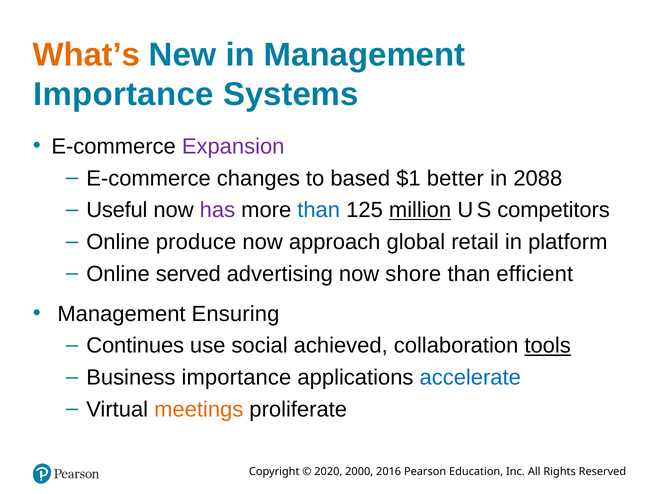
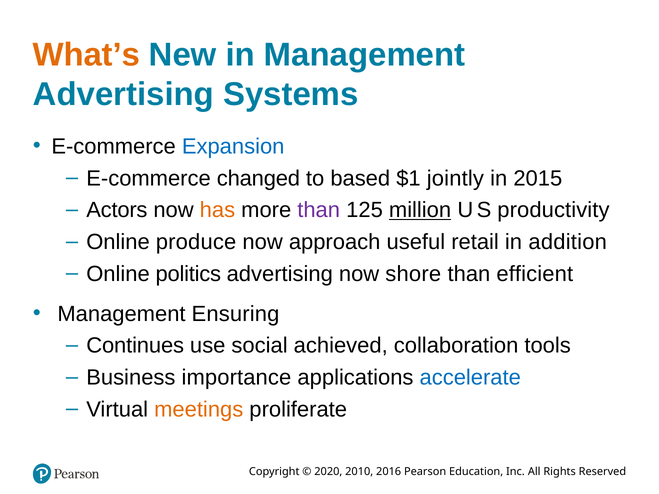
Importance at (123, 94): Importance -> Advertising
Expansion colour: purple -> blue
changes: changes -> changed
better: better -> jointly
2088: 2088 -> 2015
Useful: Useful -> Actors
has colour: purple -> orange
than at (319, 210) colour: blue -> purple
competitors: competitors -> productivity
global: global -> useful
platform: platform -> addition
served: served -> politics
tools underline: present -> none
2000: 2000 -> 2010
